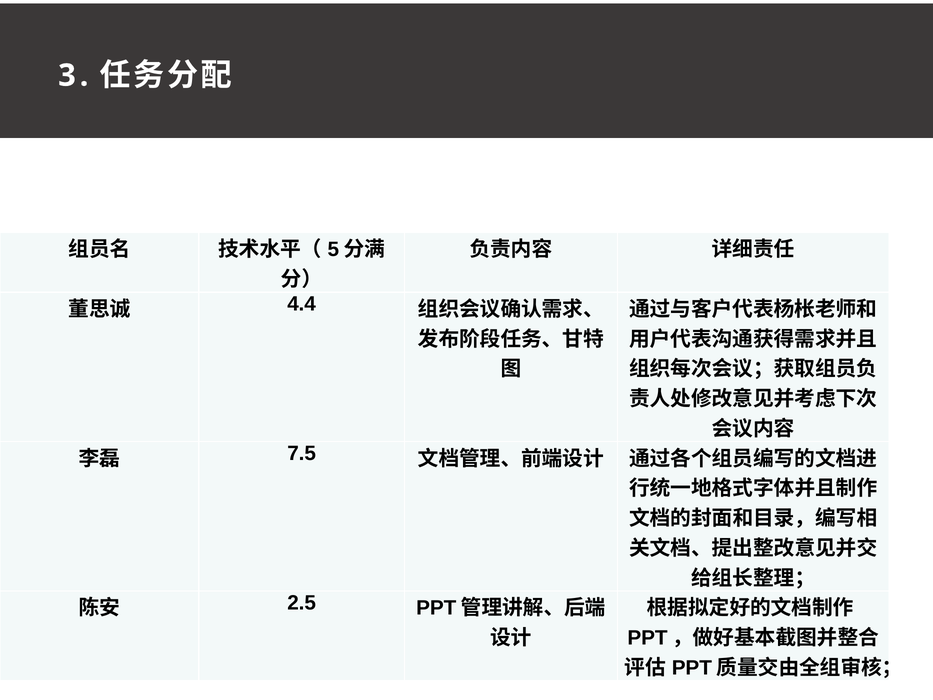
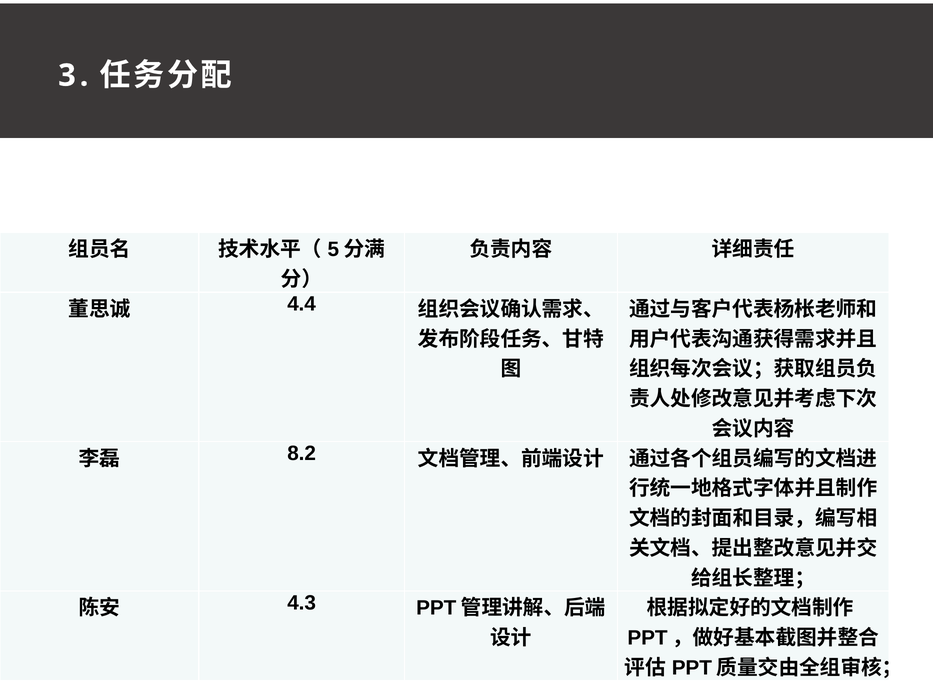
7.5: 7.5 -> 8.2
2.5: 2.5 -> 4.3
